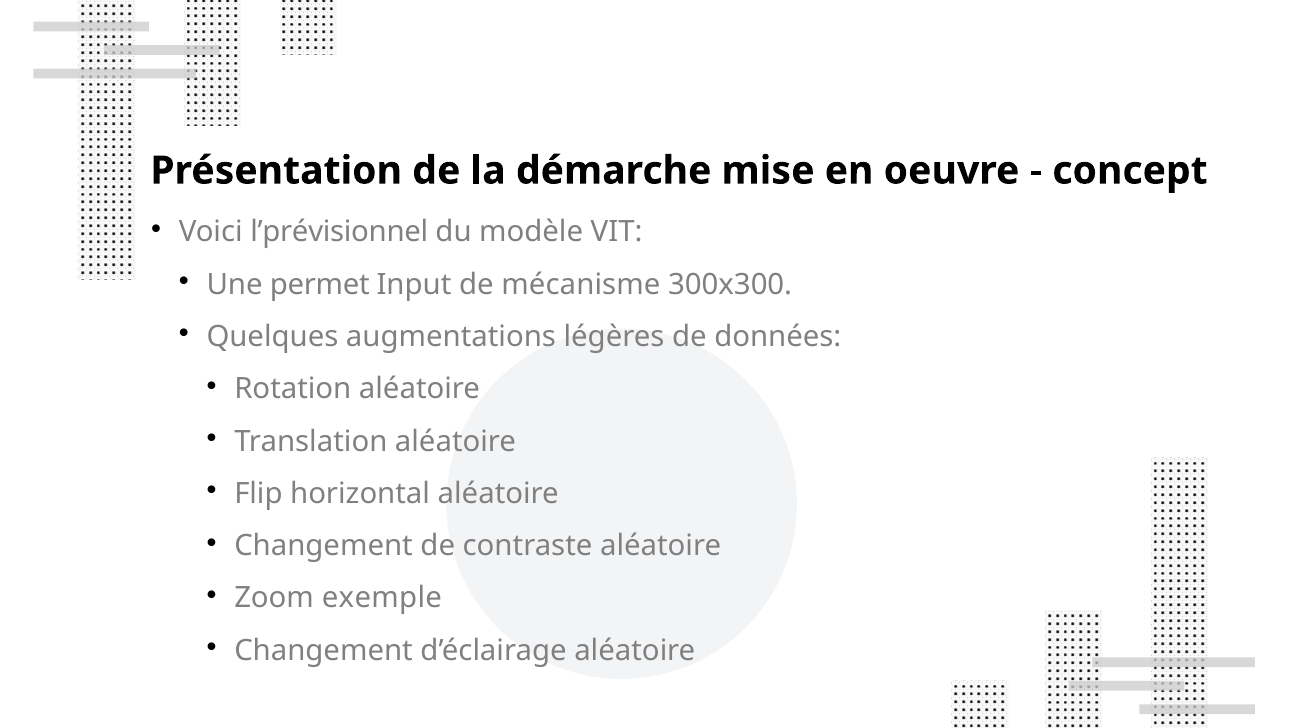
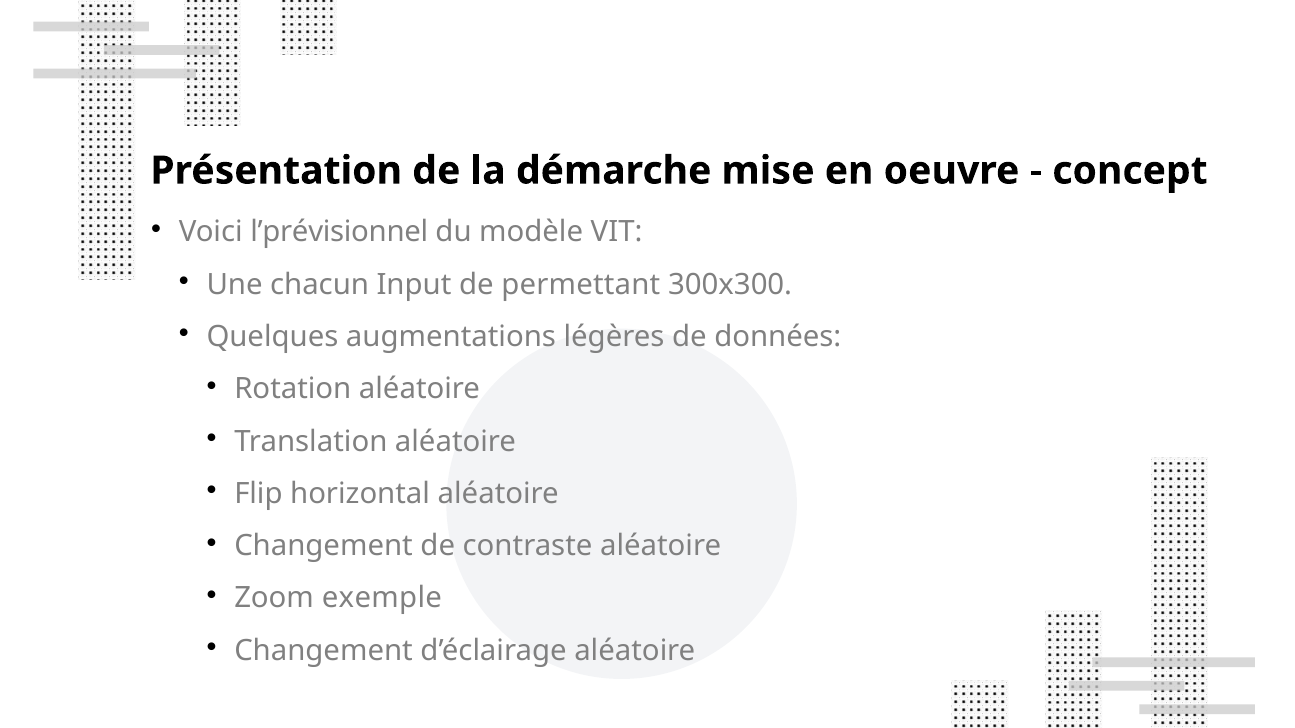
permet: permet -> chacun
mécanisme: mécanisme -> permettant
